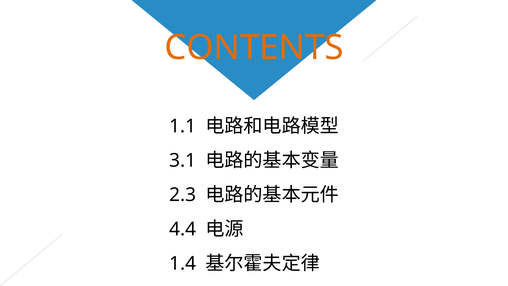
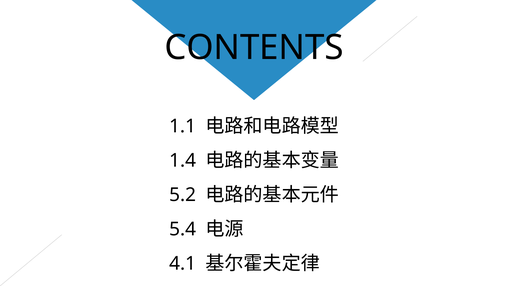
CONTENTS colour: orange -> black
3.1: 3.1 -> 1.4
2.3: 2.3 -> 5.2
4.4: 4.4 -> 5.4
1.4: 1.4 -> 4.1
